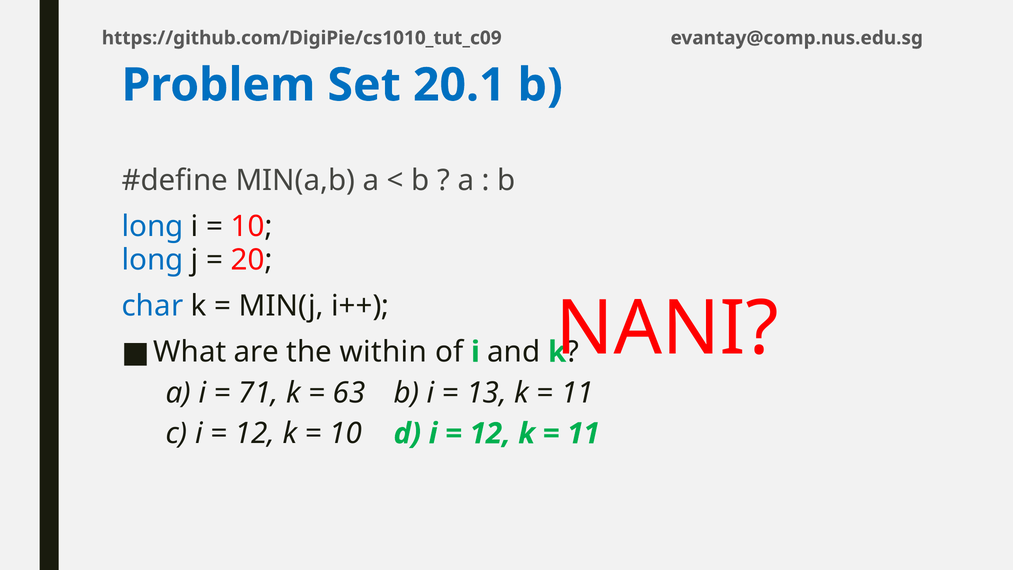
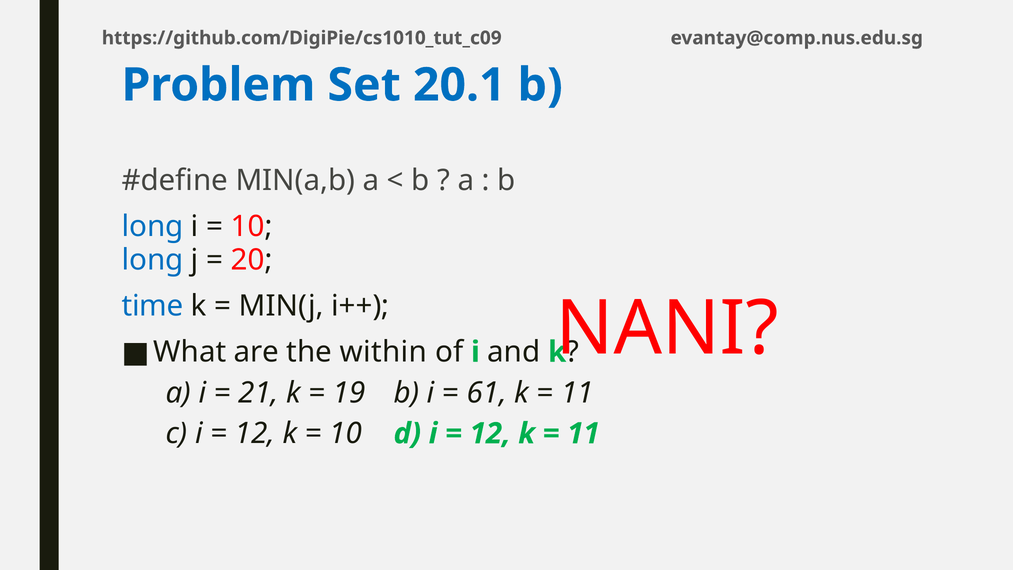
char: char -> time
71: 71 -> 21
63: 63 -> 19
13: 13 -> 61
